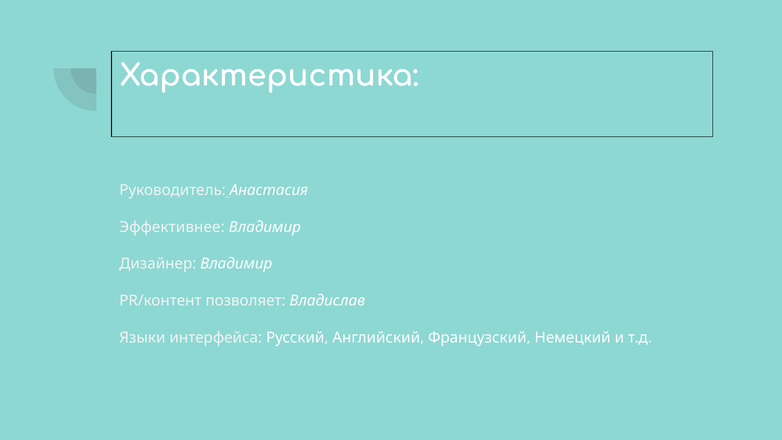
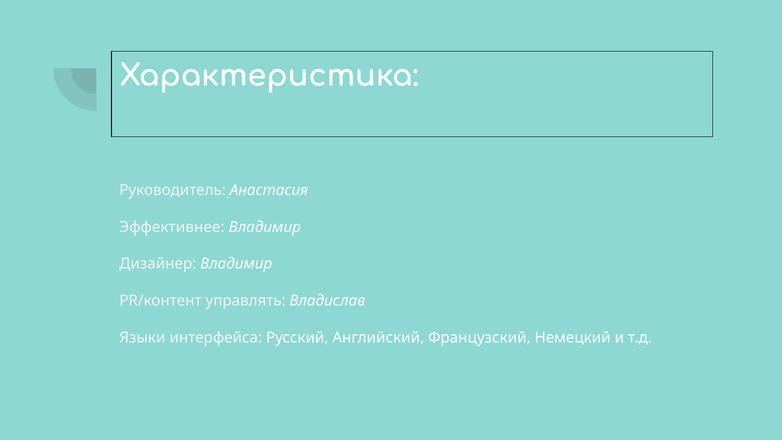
позволяет: позволяет -> управлять
